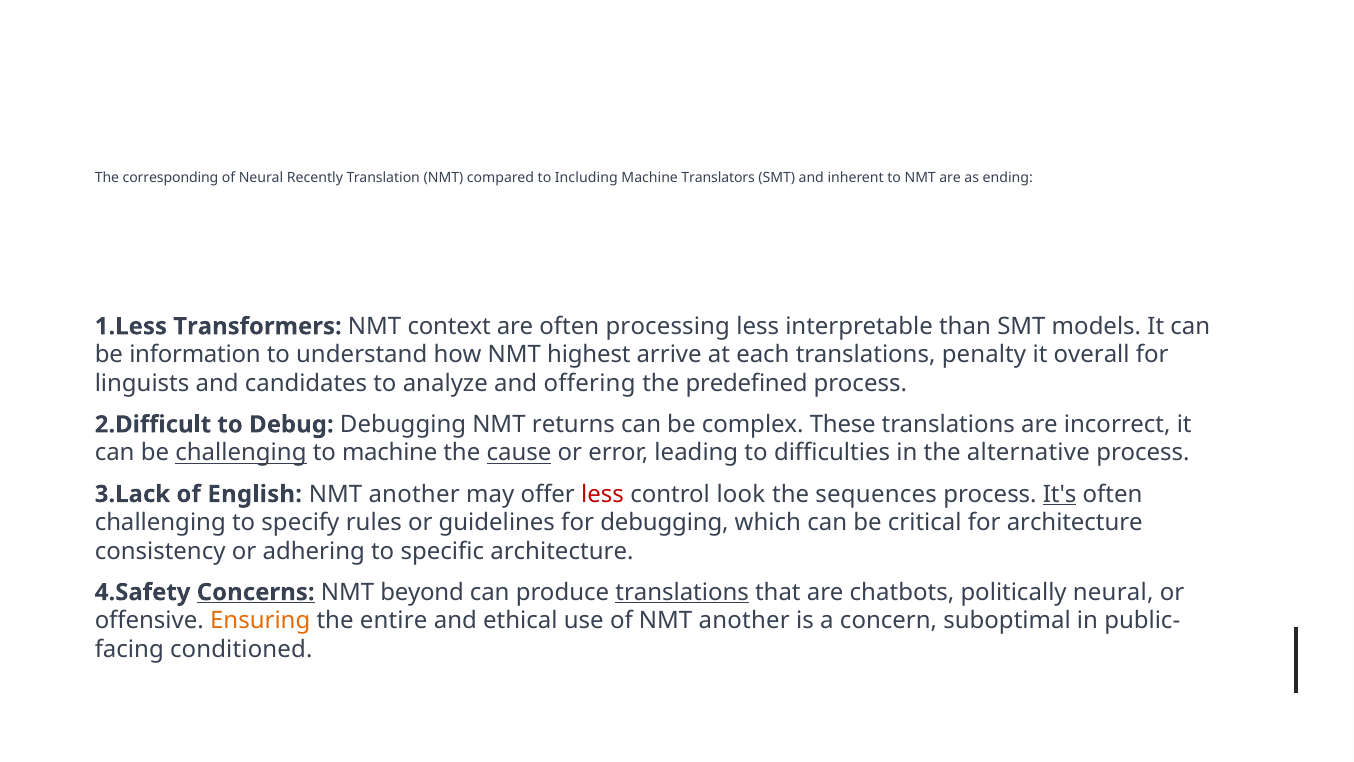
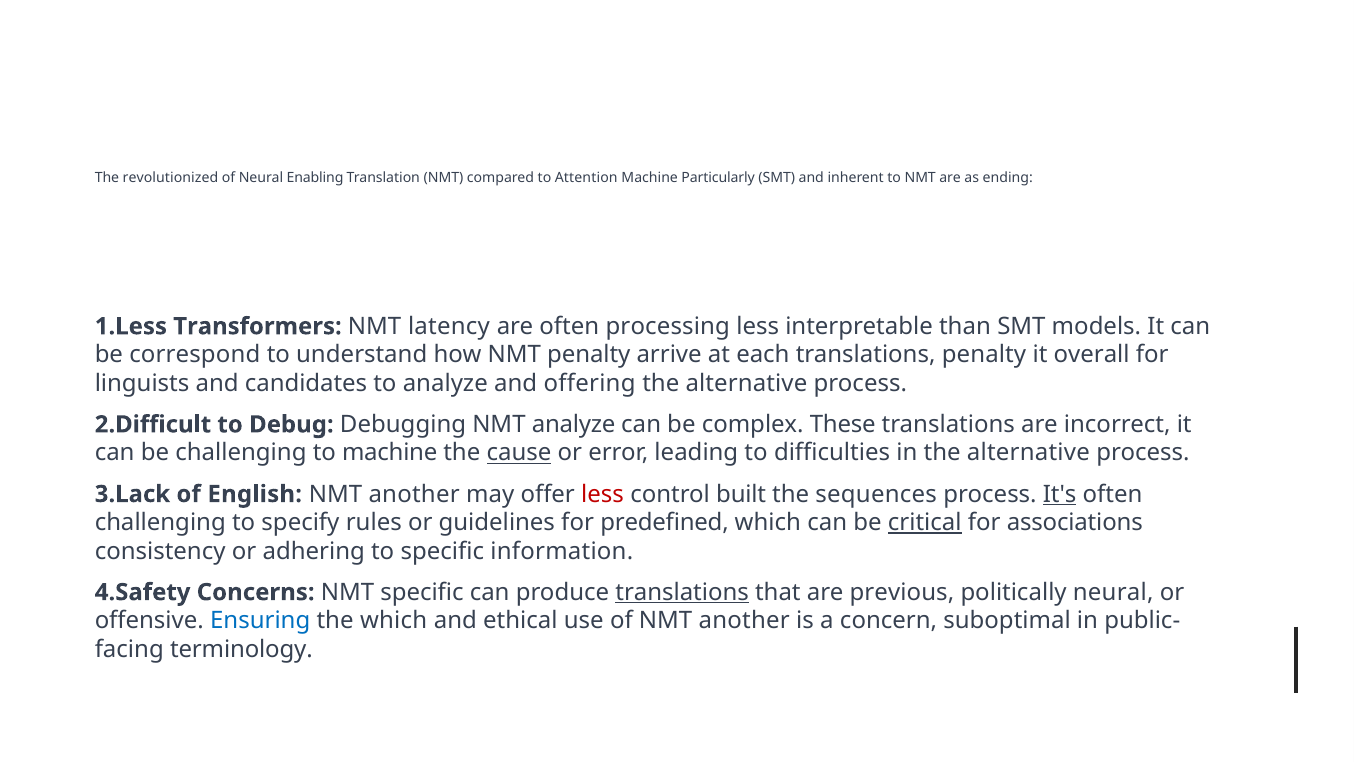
corresponding: corresponding -> revolutionized
Recently: Recently -> Enabling
Including: Including -> Attention
Translators: Translators -> Particularly
context: context -> latency
information: information -> correspond
NMT highest: highest -> penalty
predefined at (747, 383): predefined -> alternative
NMT returns: returns -> analyze
challenging at (241, 453) underline: present -> none
look: look -> built
for debugging: debugging -> predefined
critical underline: none -> present
for architecture: architecture -> associations
specific architecture: architecture -> information
Concerns underline: present -> none
NMT beyond: beyond -> specific
chatbots: chatbots -> previous
Ensuring colour: orange -> blue
the entire: entire -> which
conditioned: conditioned -> terminology
